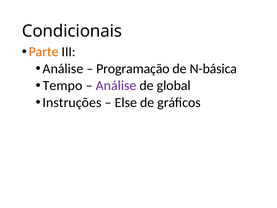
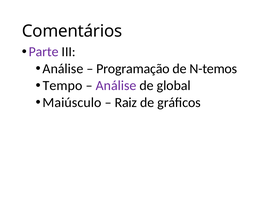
Condicionais: Condicionais -> Comentários
Parte colour: orange -> purple
N-básica: N-básica -> N-temos
Instruções: Instruções -> Maiúsculo
Else: Else -> Raiz
